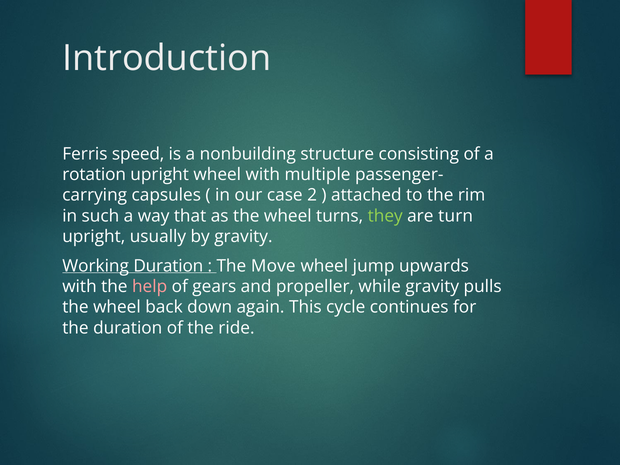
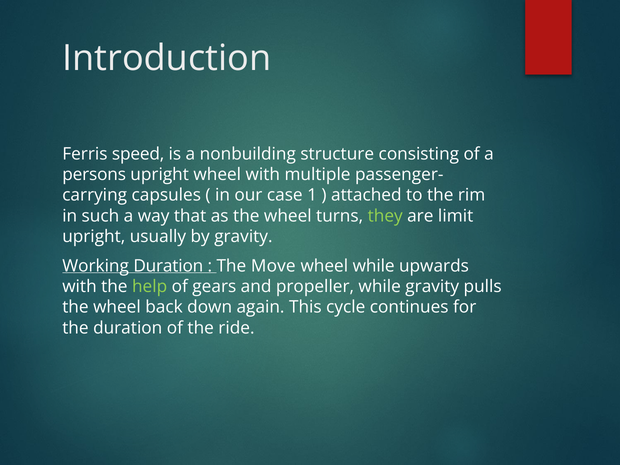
rotation: rotation -> persons
2: 2 -> 1
turn: turn -> limit
wheel jump: jump -> while
help colour: pink -> light green
